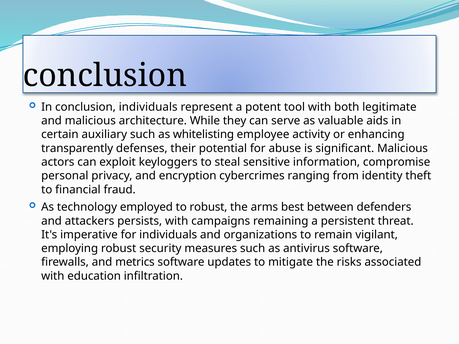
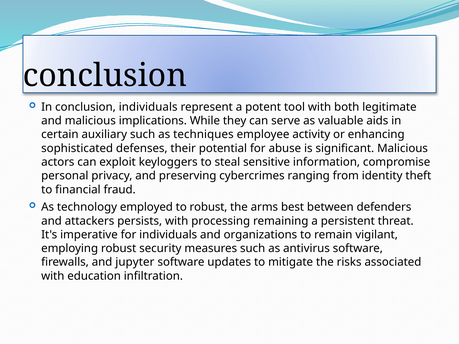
architecture: architecture -> implications
whitelisting: whitelisting -> techniques
transparently: transparently -> sophisticated
encryption: encryption -> preserving
campaigns: campaigns -> processing
metrics: metrics -> jupyter
